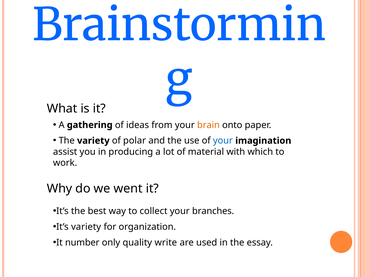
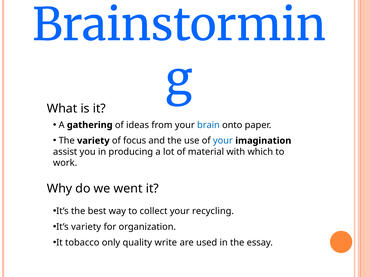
brain colour: orange -> blue
polar: polar -> focus
branches: branches -> recycling
number: number -> tobacco
